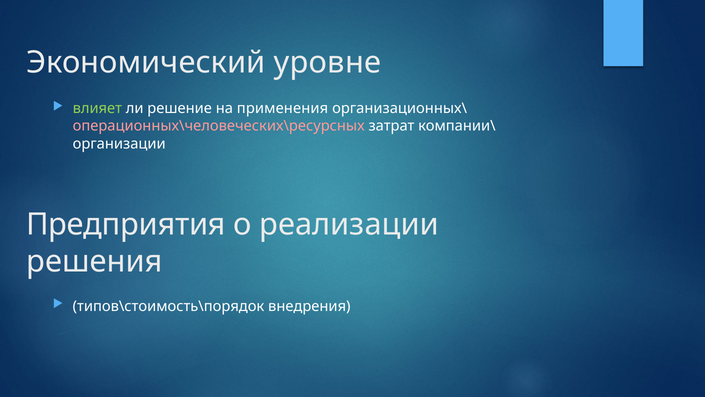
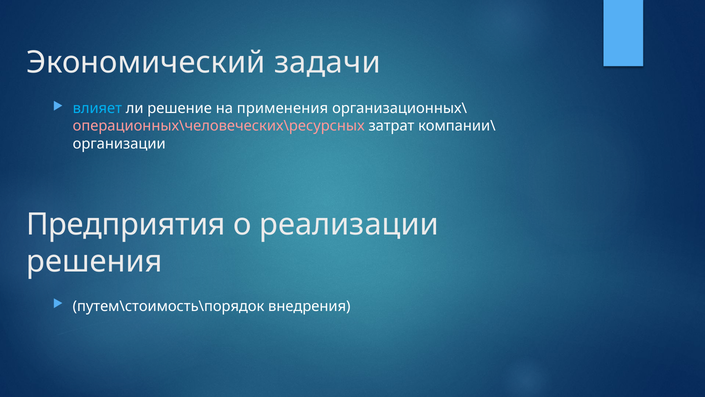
уровне: уровне -> задачи
влияет colour: light green -> light blue
типов\стоимость\порядок: типов\стоимость\порядок -> путем\стоимость\порядок
